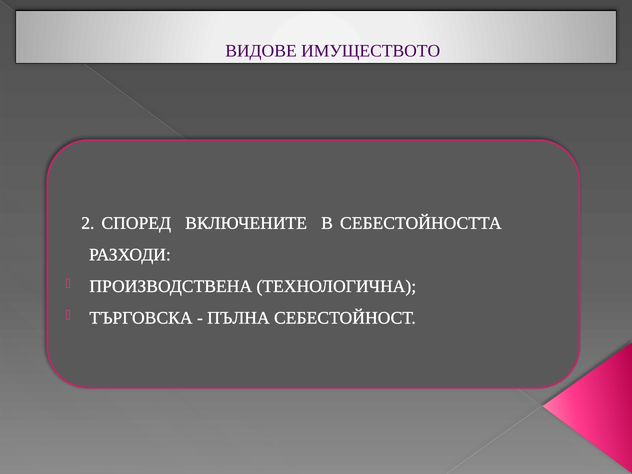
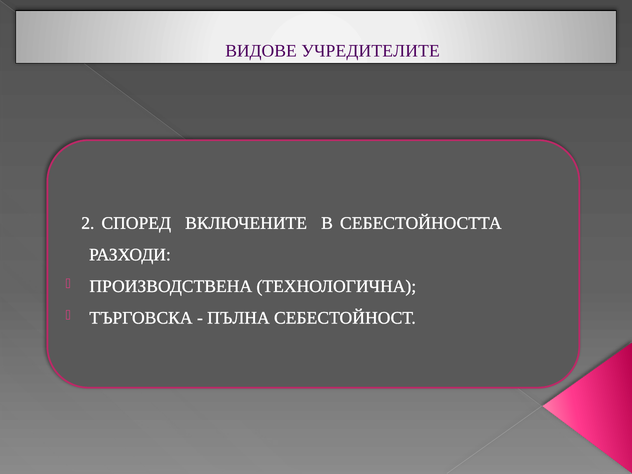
ИМУЩЕСТВОТО: ИМУЩЕСТВОТО -> УЧРЕДИТЕЛИТЕ
